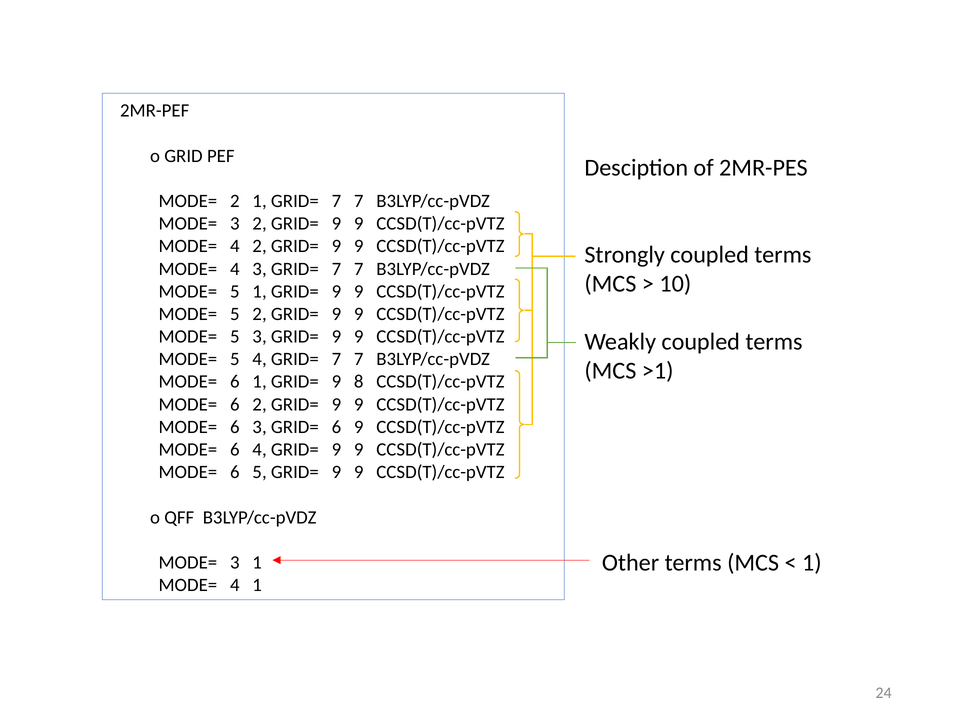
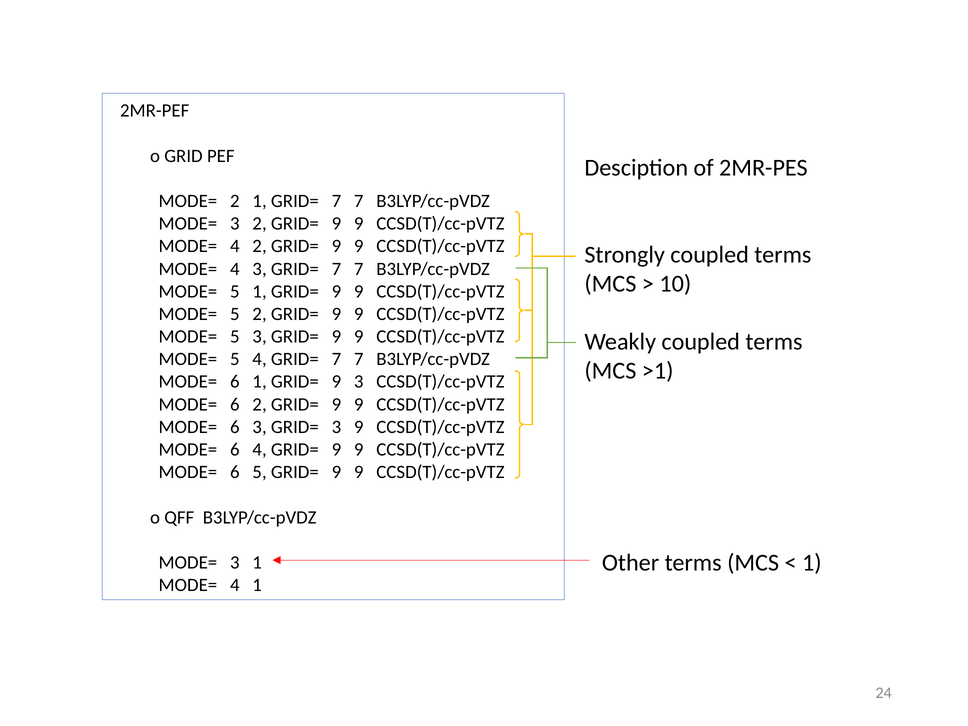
9 8: 8 -> 3
GRID= 6: 6 -> 3
